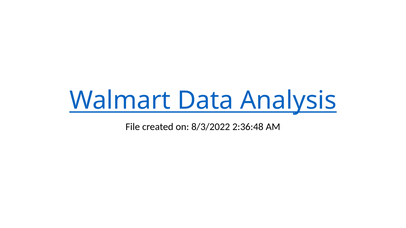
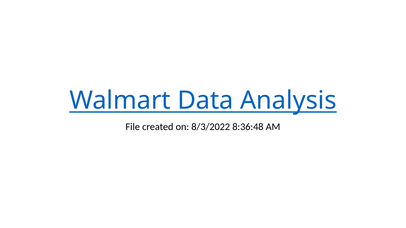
2:36:48: 2:36:48 -> 8:36:48
